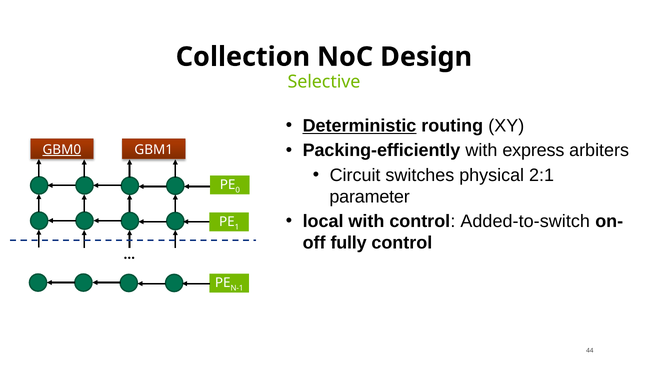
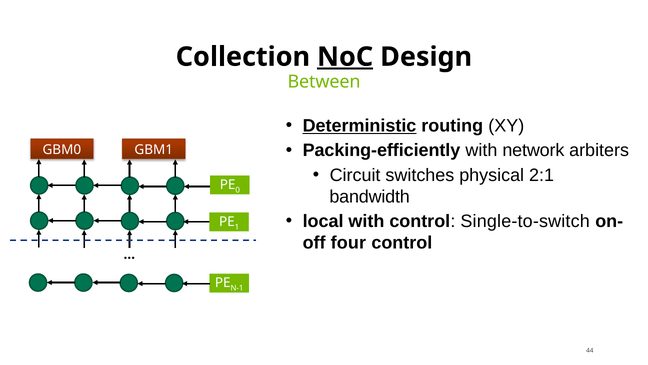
NoC underline: none -> present
Selective: Selective -> Between
express: express -> network
GBM0 underline: present -> none
parameter: parameter -> bandwidth
Added-to-switch: Added-to-switch -> Single-to-switch
fully: fully -> four
